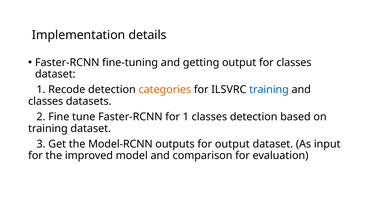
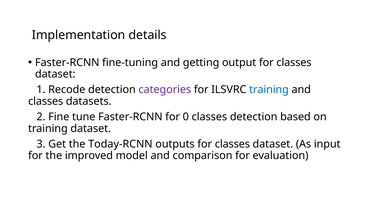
categories colour: orange -> purple
for 1: 1 -> 0
Model-RCNN: Model-RCNN -> Today-RCNN
outputs for output: output -> classes
